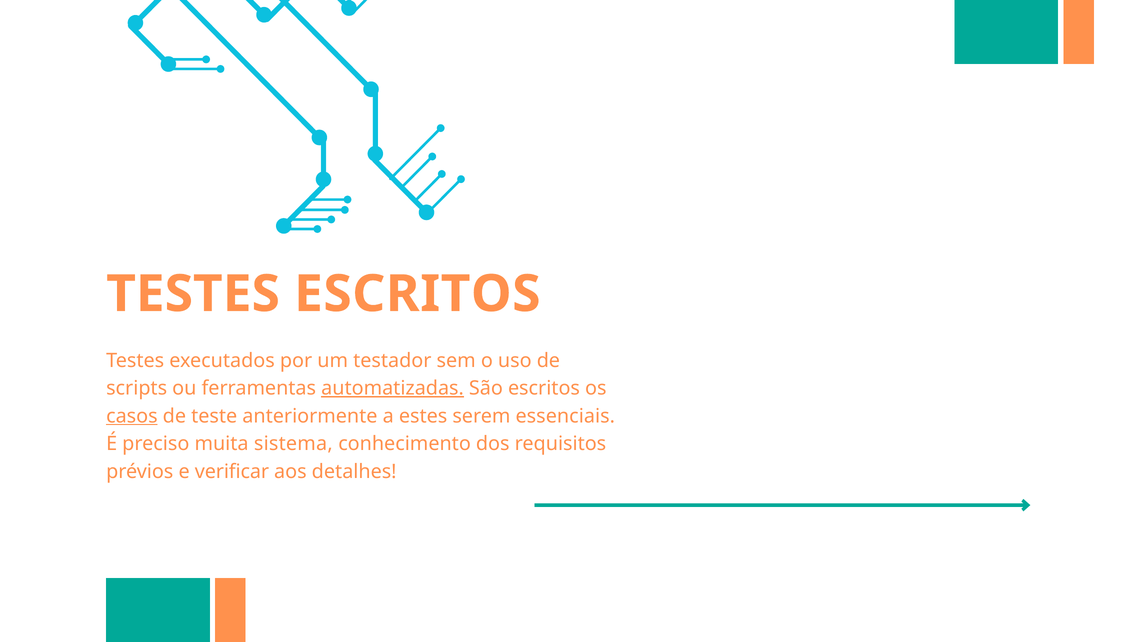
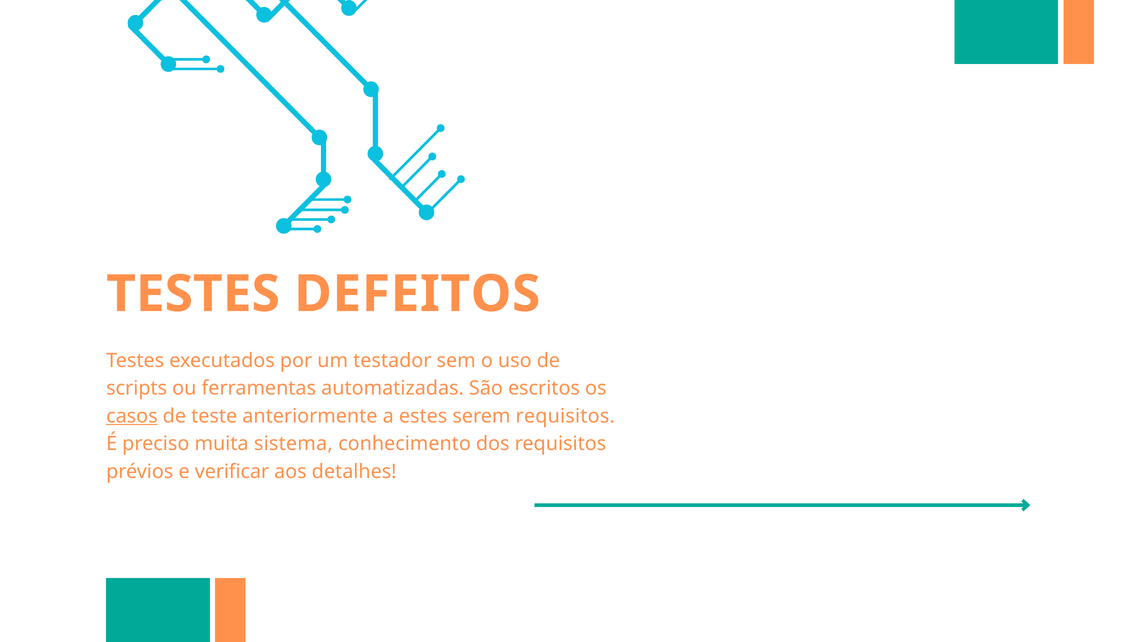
TESTES ESCRITOS: ESCRITOS -> DEFEITOS
automatizadas underline: present -> none
serem essenciais: essenciais -> requisitos
